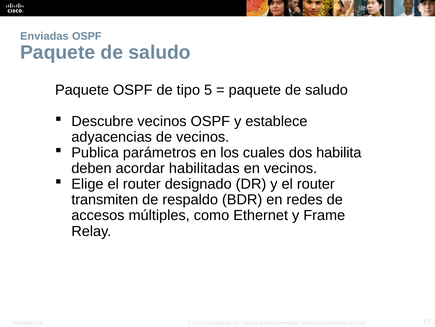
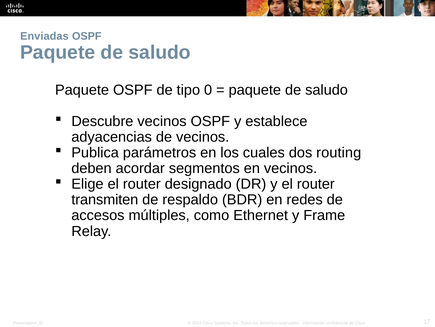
5: 5 -> 0
habilita: habilita -> routing
habilitadas: habilitadas -> segmentos
